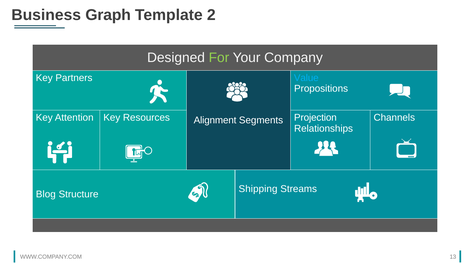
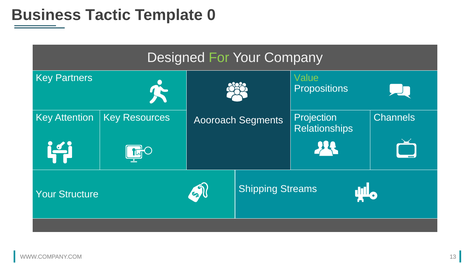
Graph: Graph -> Tactic
2: 2 -> 0
Value colour: light blue -> light green
Alignment: Alignment -> Aooroach
Blog at (46, 195): Blog -> Your
